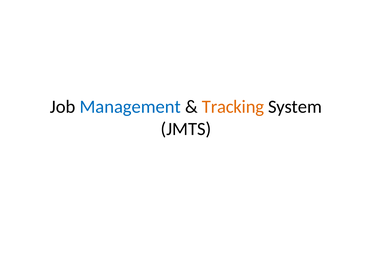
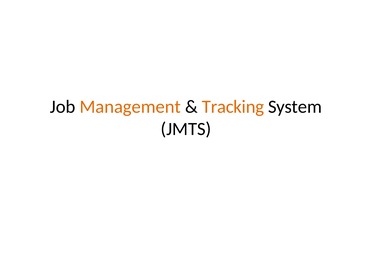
Management colour: blue -> orange
